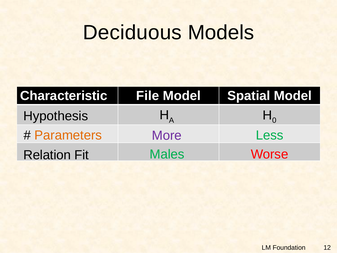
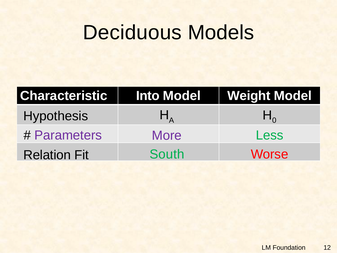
File: File -> Into
Spatial: Spatial -> Weight
Parameters colour: orange -> purple
Males: Males -> South
